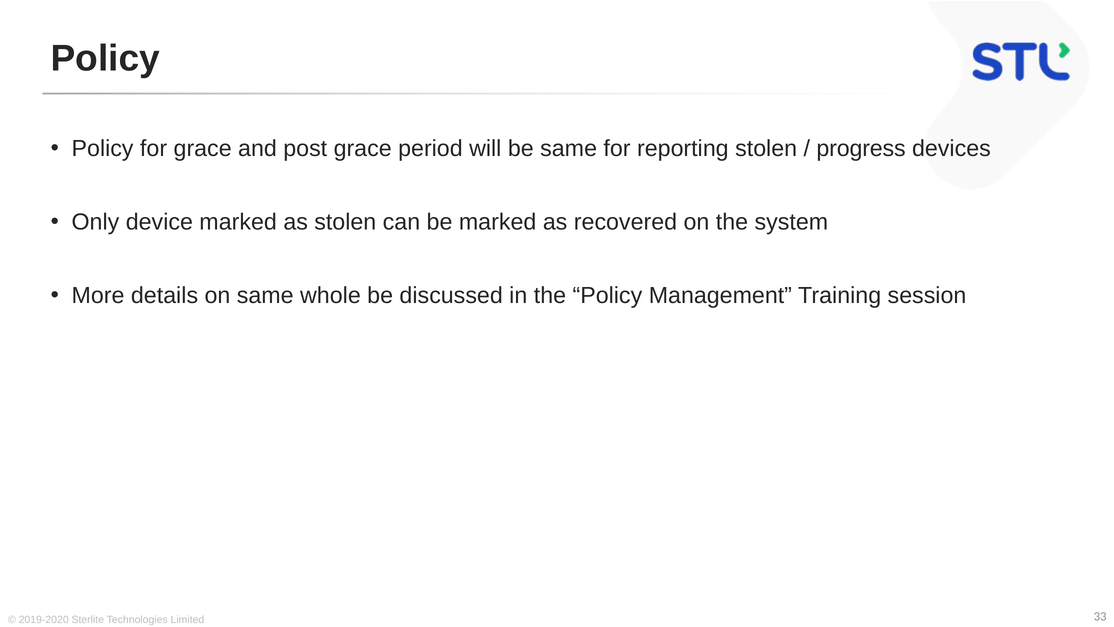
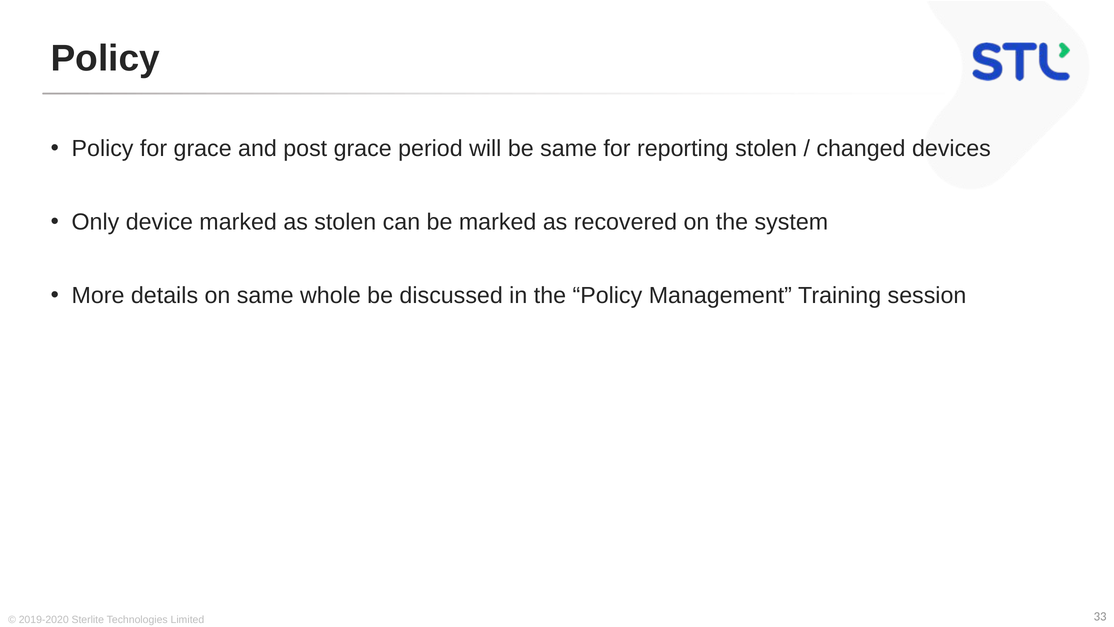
progress: progress -> changed
